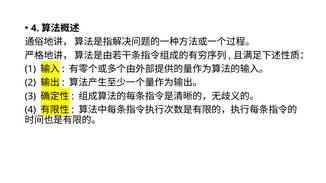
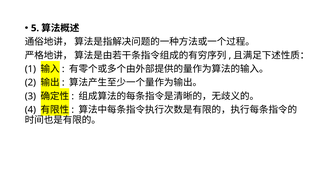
4 at (35, 28): 4 -> 5
